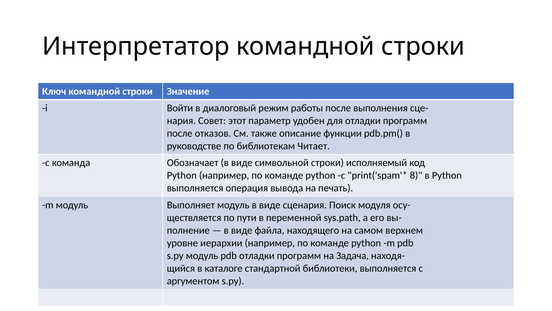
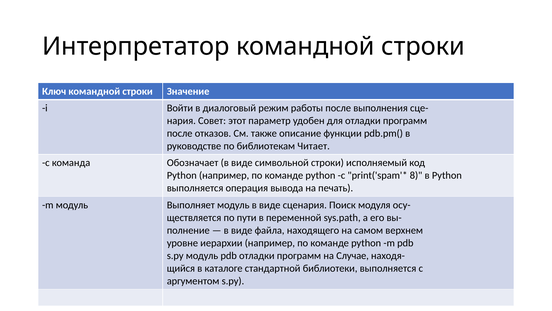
Задача: Задача -> Случае
